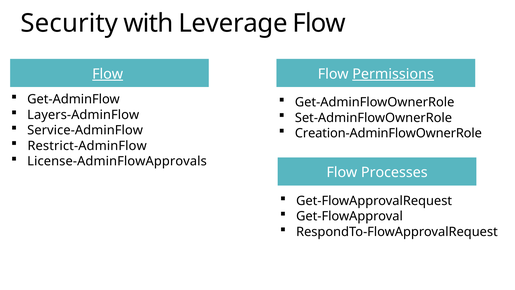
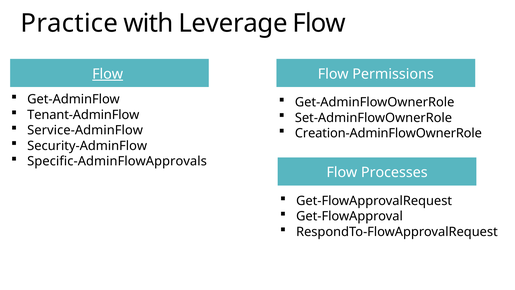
Security: Security -> Practice
Permissions underline: present -> none
Layers-AdminFlow: Layers-AdminFlow -> Tenant-AdminFlow
Restrict-AdminFlow: Restrict-AdminFlow -> Security-AdminFlow
License-AdminFlowApprovals: License-AdminFlowApprovals -> Specific-AdminFlowApprovals
